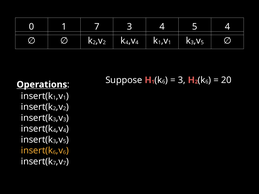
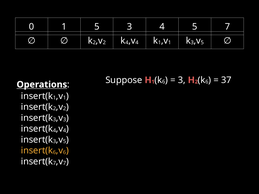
1 7: 7 -> 5
5 4: 4 -> 7
20: 20 -> 37
